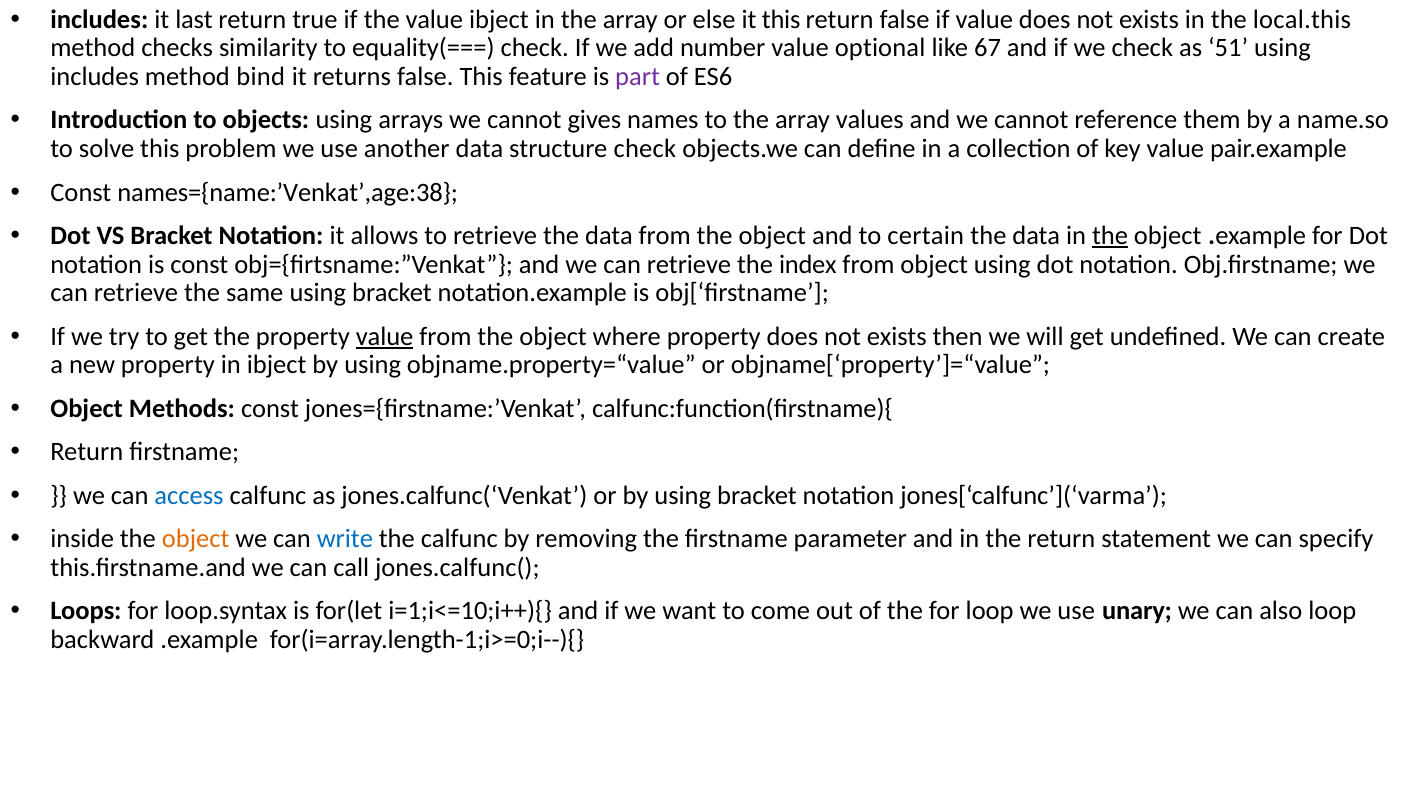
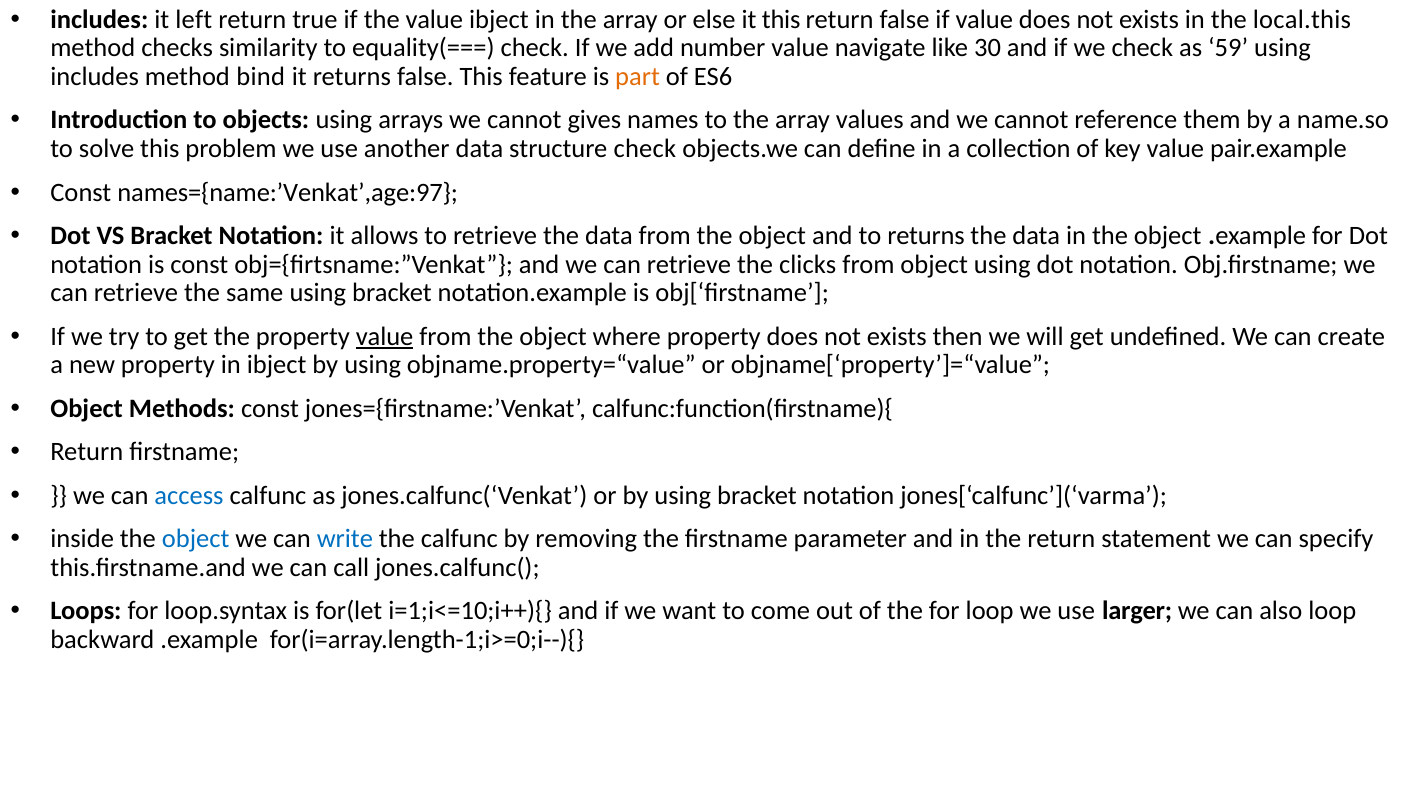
last: last -> left
optional: optional -> navigate
67: 67 -> 30
51: 51 -> 59
part colour: purple -> orange
names={name:’Venkat’,age:38: names={name:’Venkat’,age:38 -> names={name:’Venkat’,age:97
to certain: certain -> returns
the at (1110, 236) underline: present -> none
index: index -> clicks
object at (196, 539) colour: orange -> blue
unary: unary -> larger
